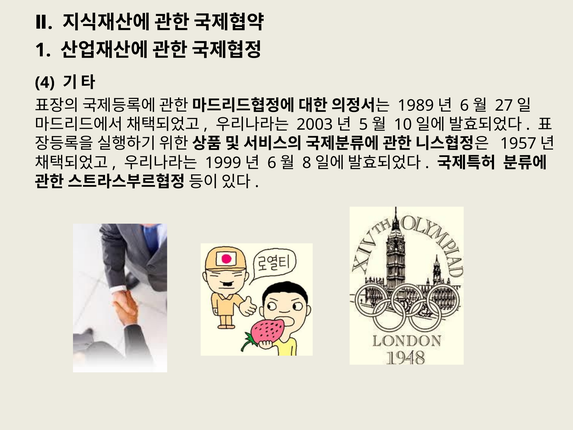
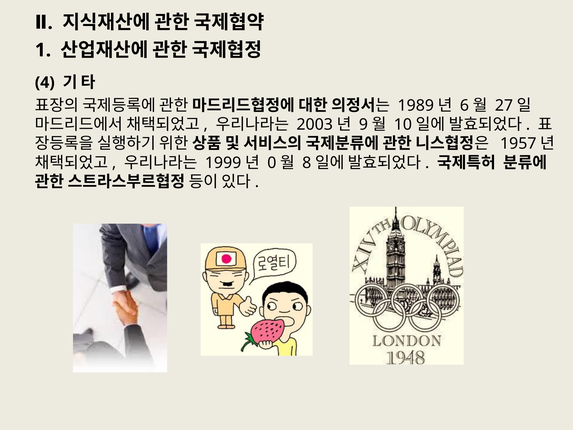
5: 5 -> 9
6 at (272, 163): 6 -> 0
